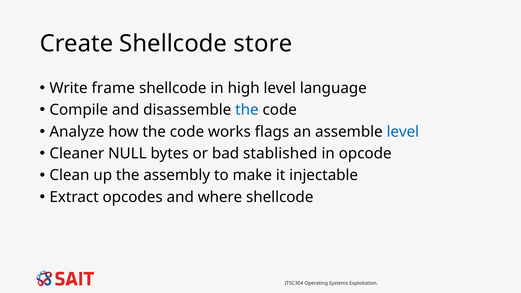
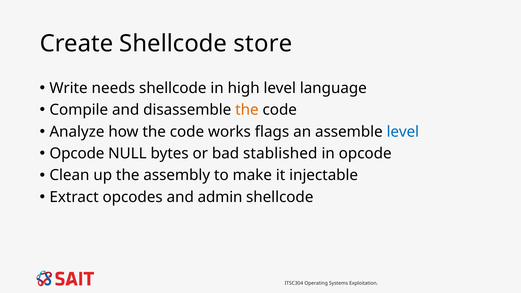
frame: frame -> needs
the at (247, 110) colour: blue -> orange
Cleaner at (77, 153): Cleaner -> Opcode
where: where -> admin
